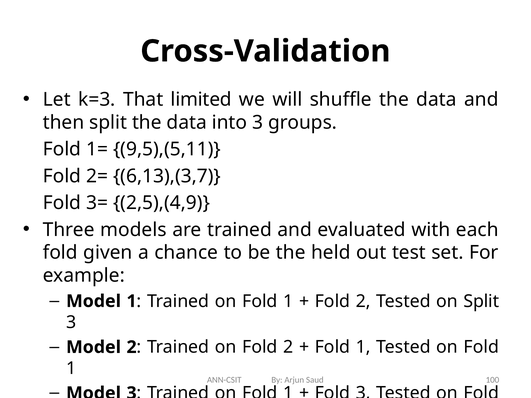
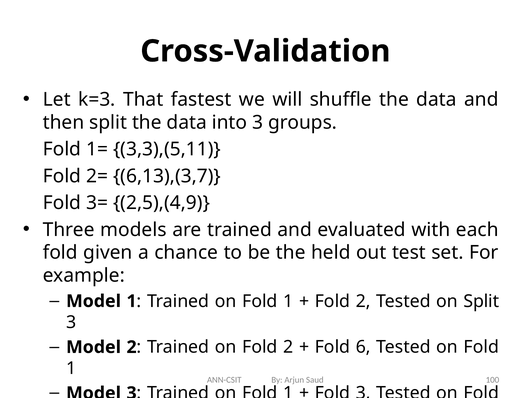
limited: limited -> fastest
9,5),(5,11: 9,5),(5,11 -> 3,3),(5,11
1 at (363, 347): 1 -> 6
